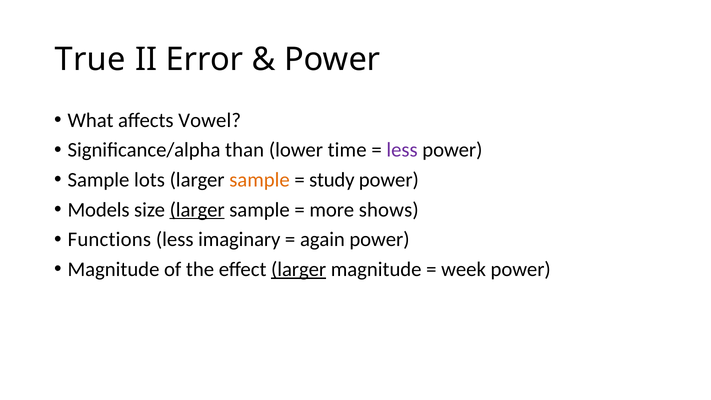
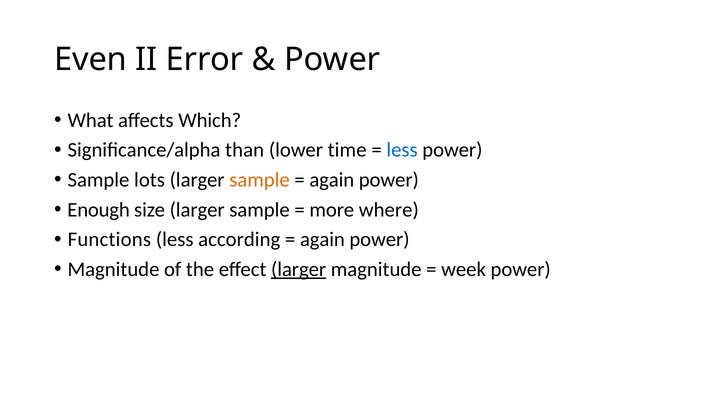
True: True -> Even
Vowel: Vowel -> Which
less at (402, 150) colour: purple -> blue
study at (332, 180): study -> again
Models: Models -> Enough
larger at (197, 210) underline: present -> none
shows: shows -> where
imaginary: imaginary -> according
